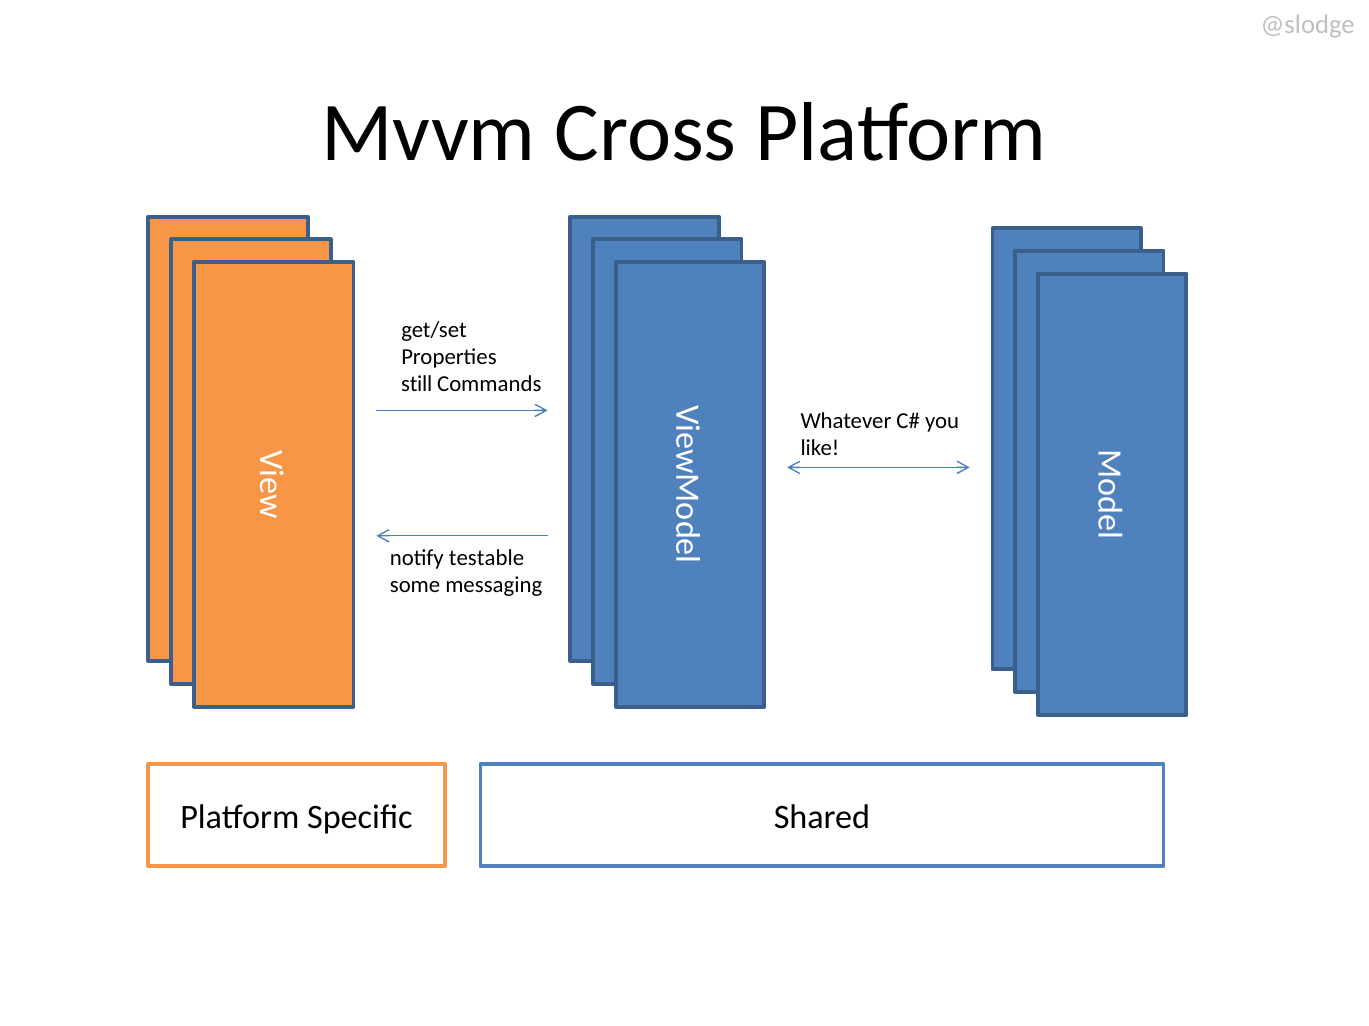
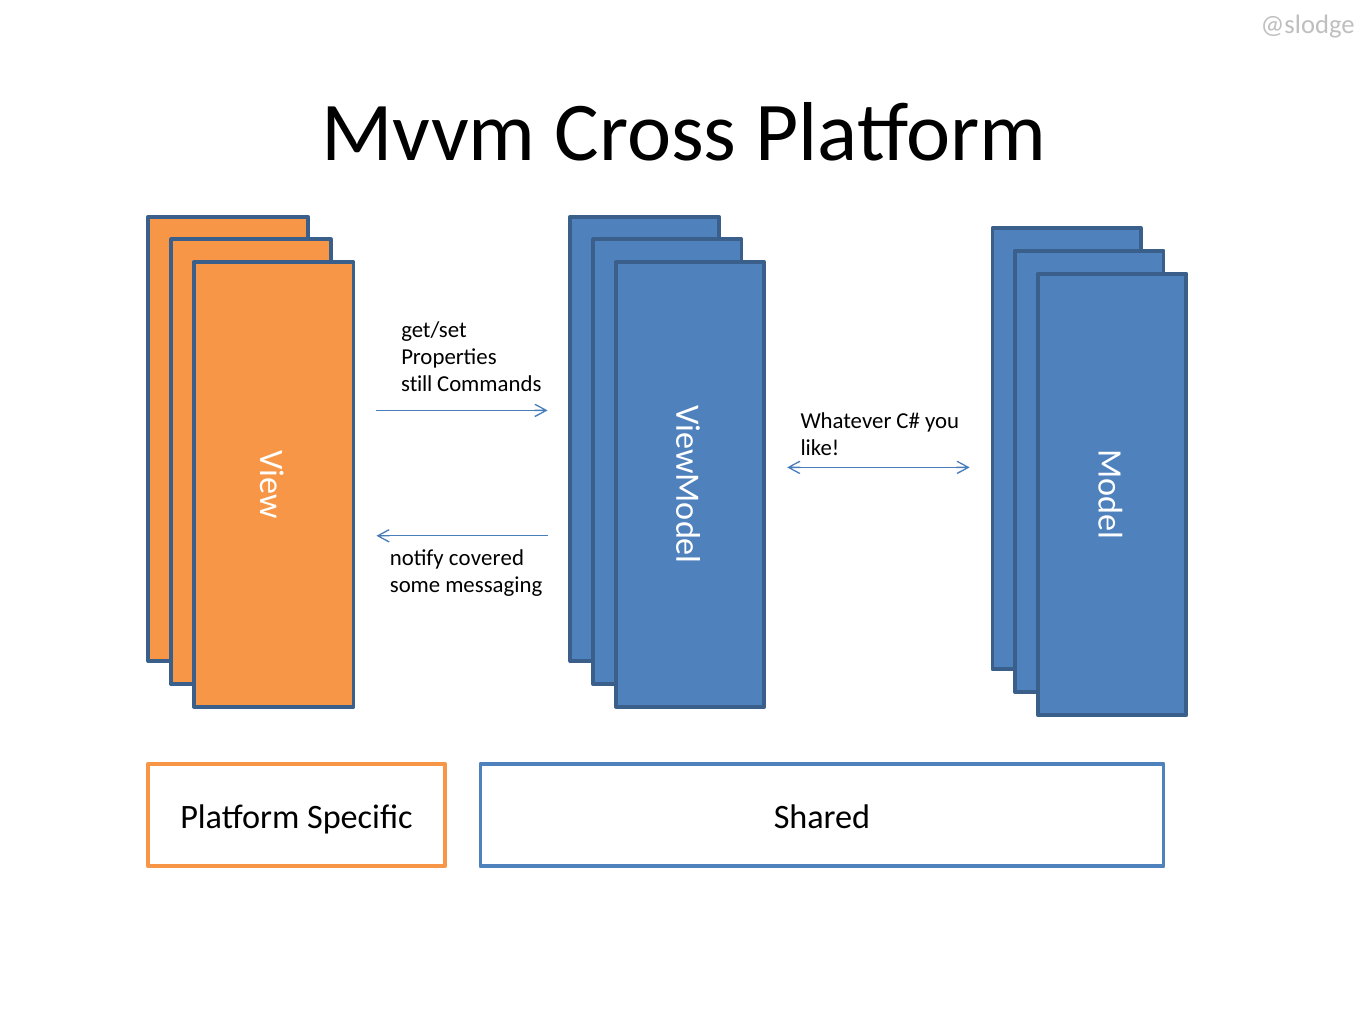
testable: testable -> covered
